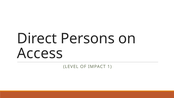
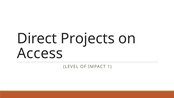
Persons: Persons -> Projects
